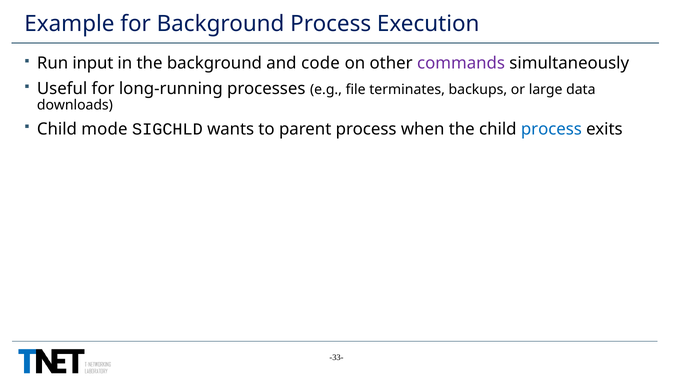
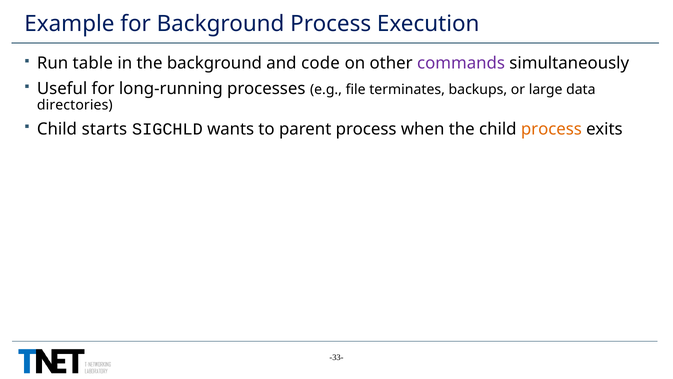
input: input -> table
downloads: downloads -> directories
mode: mode -> starts
process at (551, 129) colour: blue -> orange
